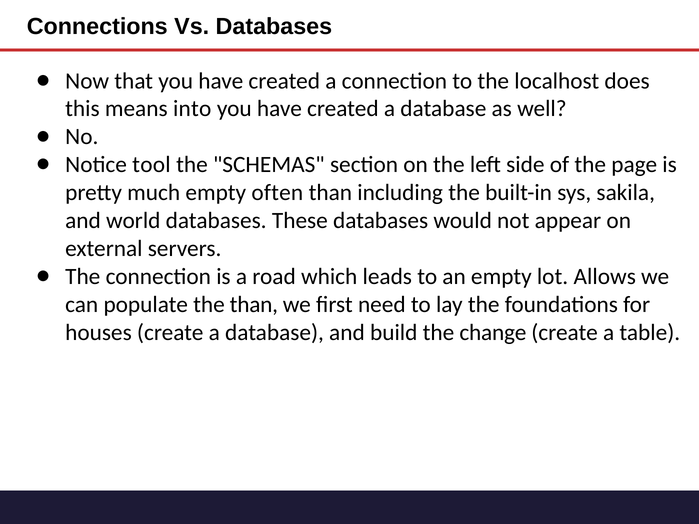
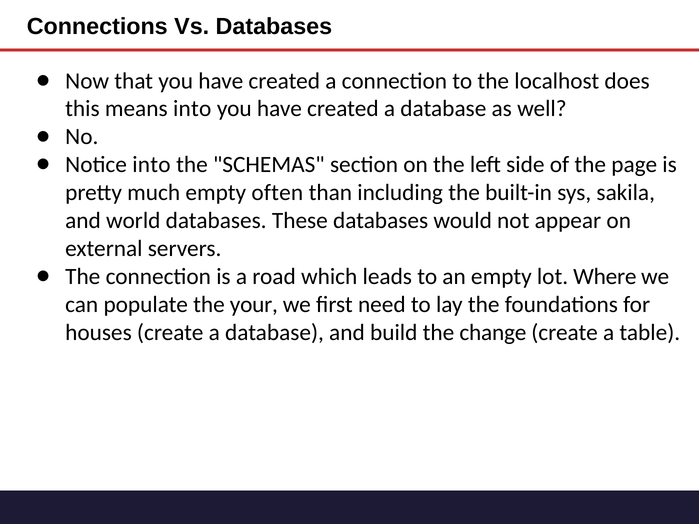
Notice tool: tool -> into
Allows: Allows -> Where
the than: than -> your
